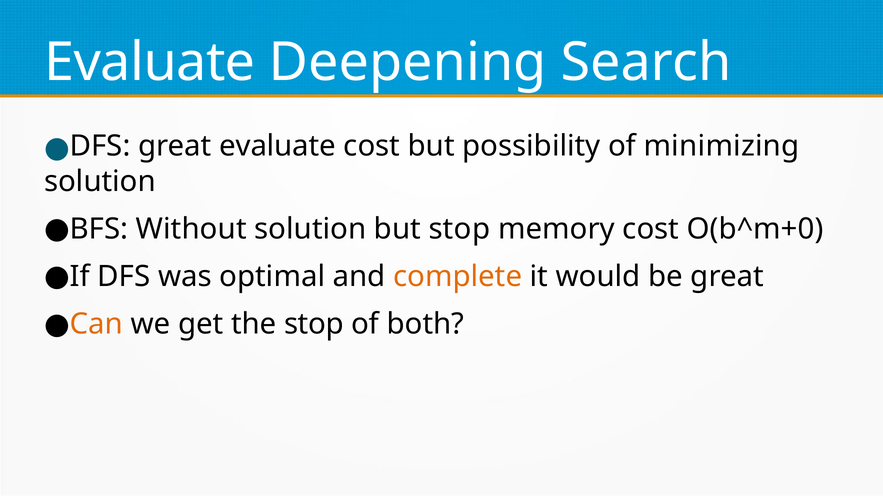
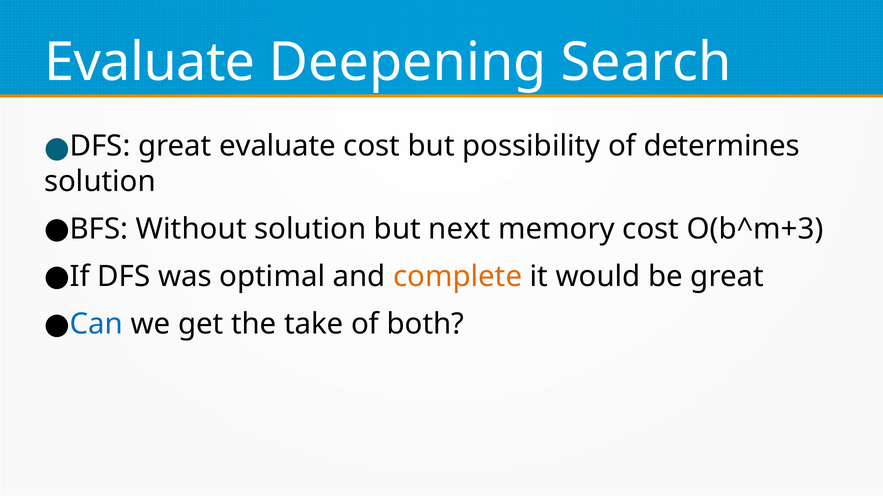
minimizing: minimizing -> determines
but stop: stop -> next
O(b^m+0: O(b^m+0 -> O(b^m+3
Can colour: orange -> blue
the stop: stop -> take
